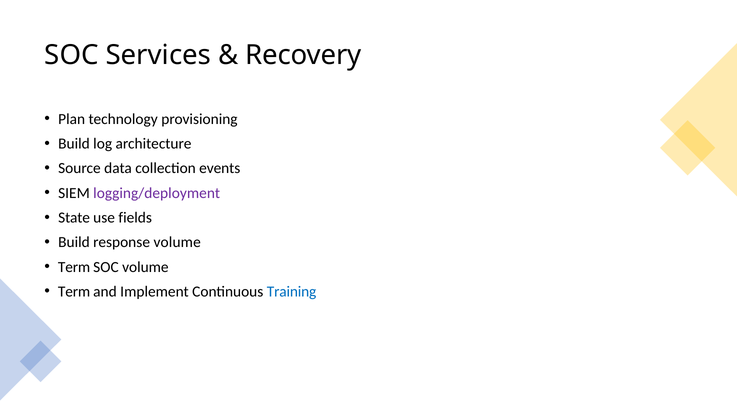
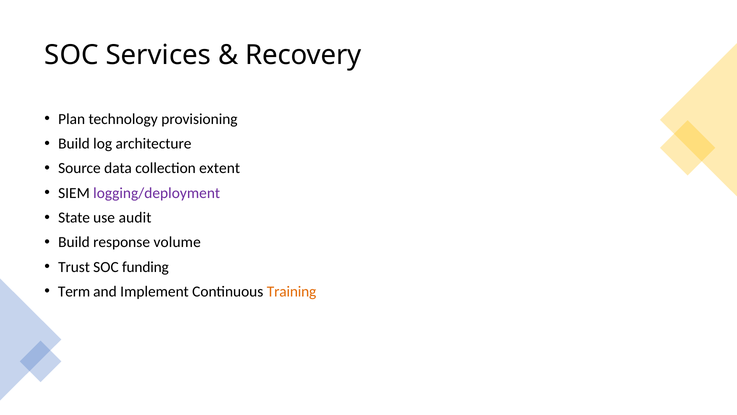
events: events -> extent
fields: fields -> audit
Term at (74, 267): Term -> Trust
SOC volume: volume -> funding
Training colour: blue -> orange
